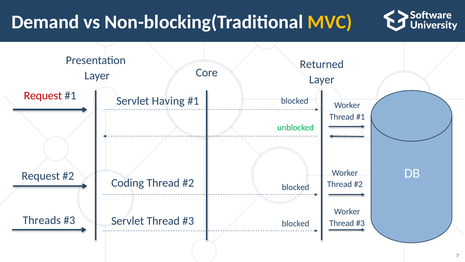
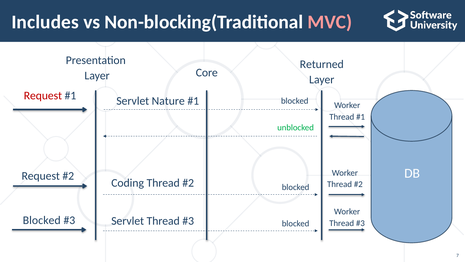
Demand: Demand -> Includes
MVC colour: yellow -> pink
Having: Having -> Nature
Threads at (42, 220): Threads -> Blocked
